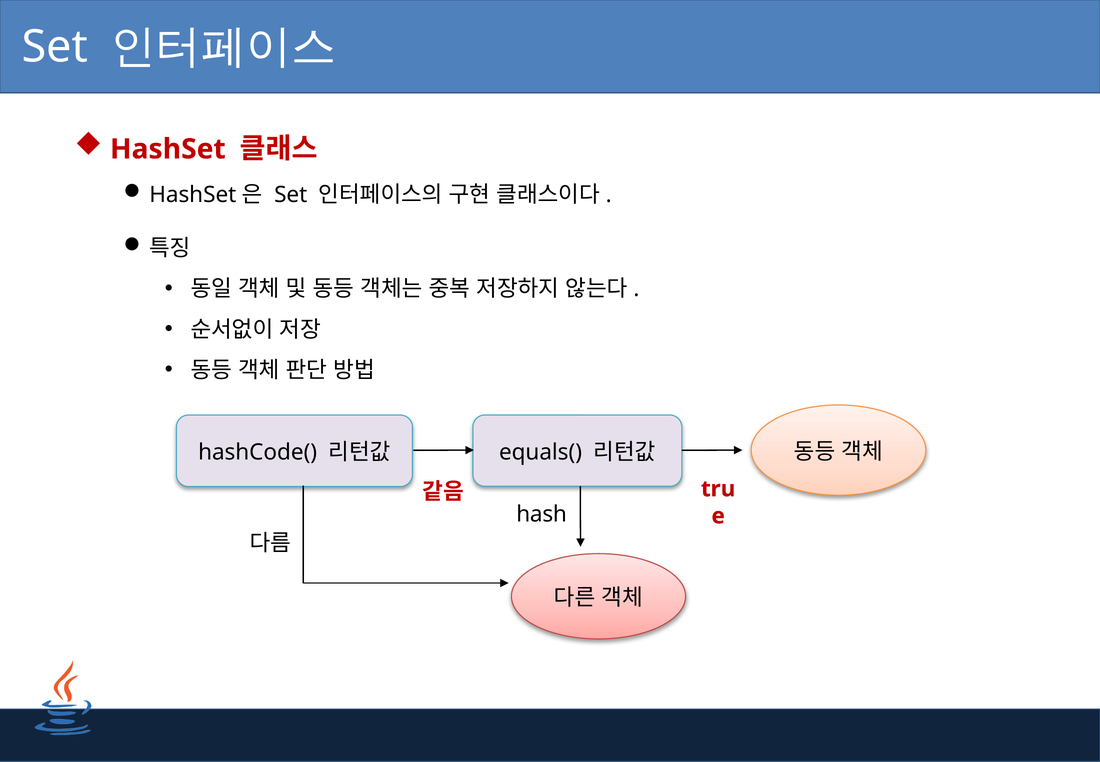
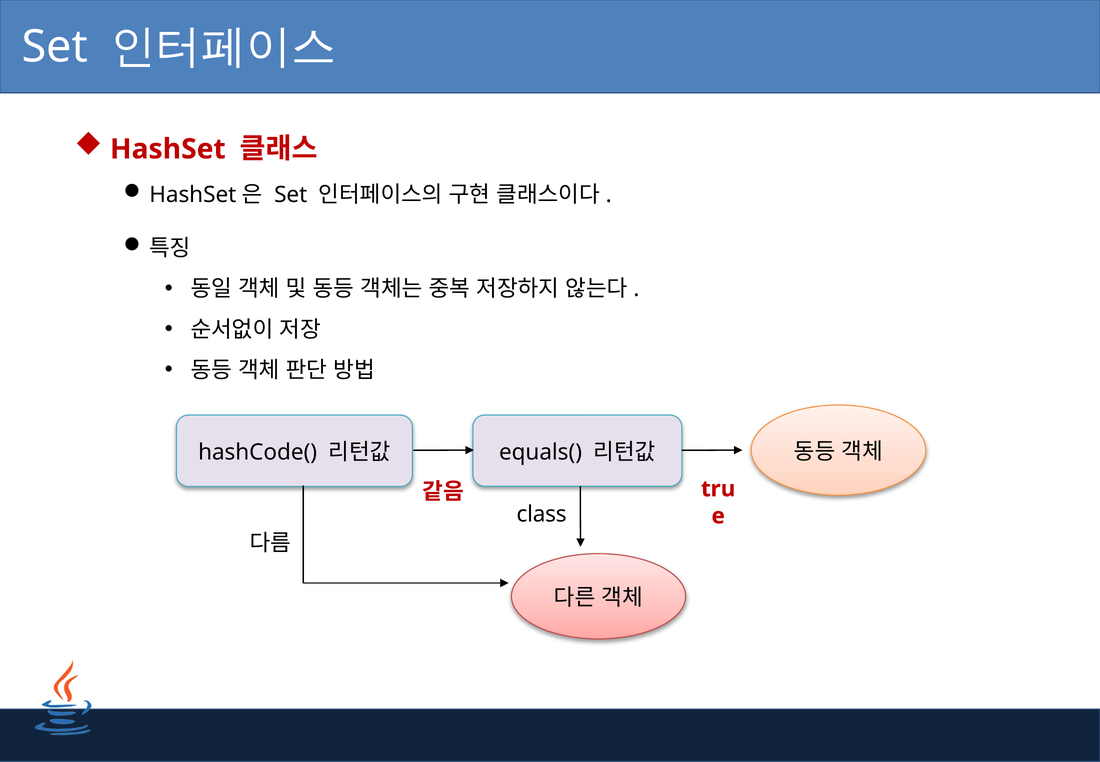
hash: hash -> class
